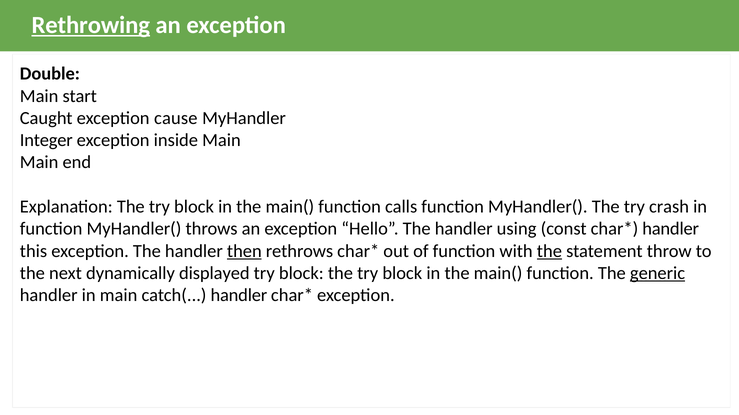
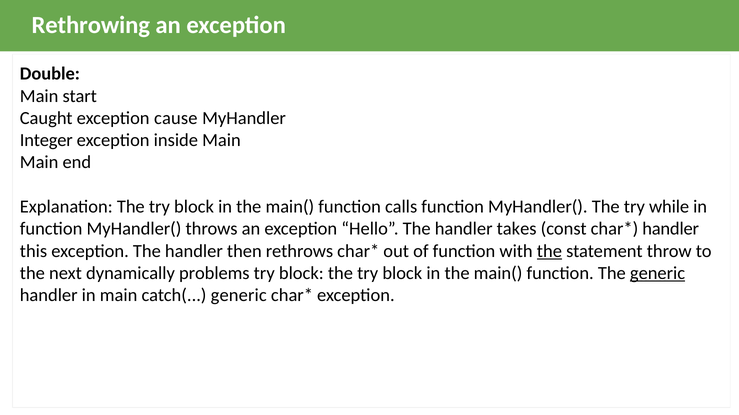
Rethrowing underline: present -> none
crash: crash -> while
using: using -> takes
then underline: present -> none
displayed: displayed -> problems
catch( handler: handler -> generic
